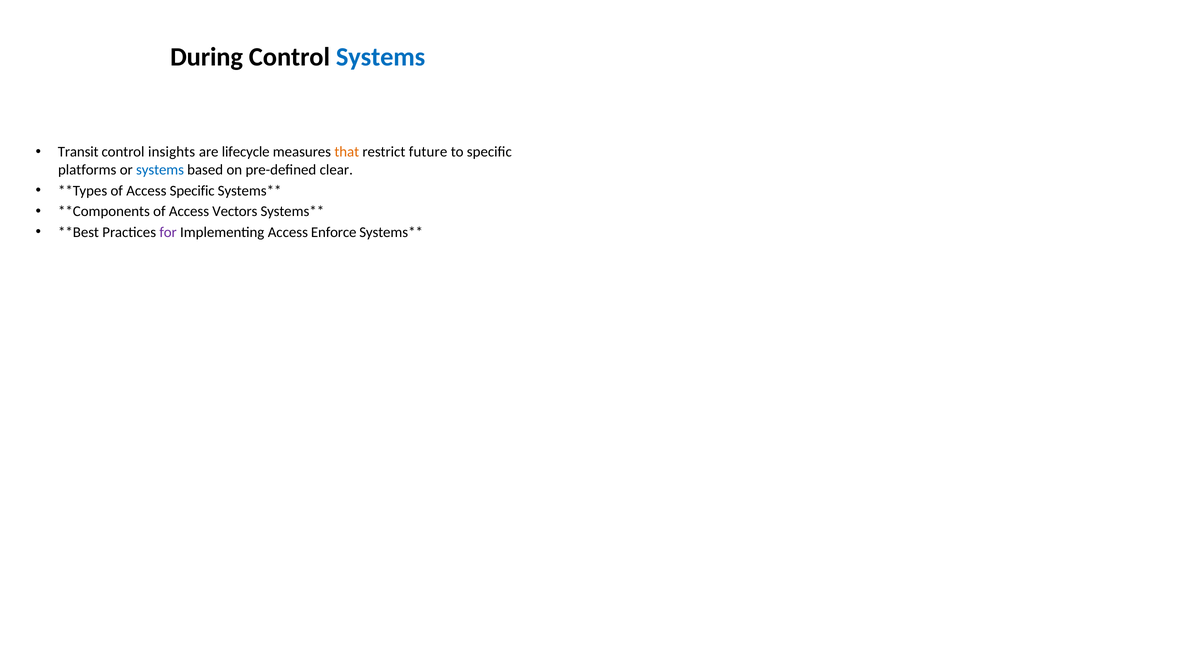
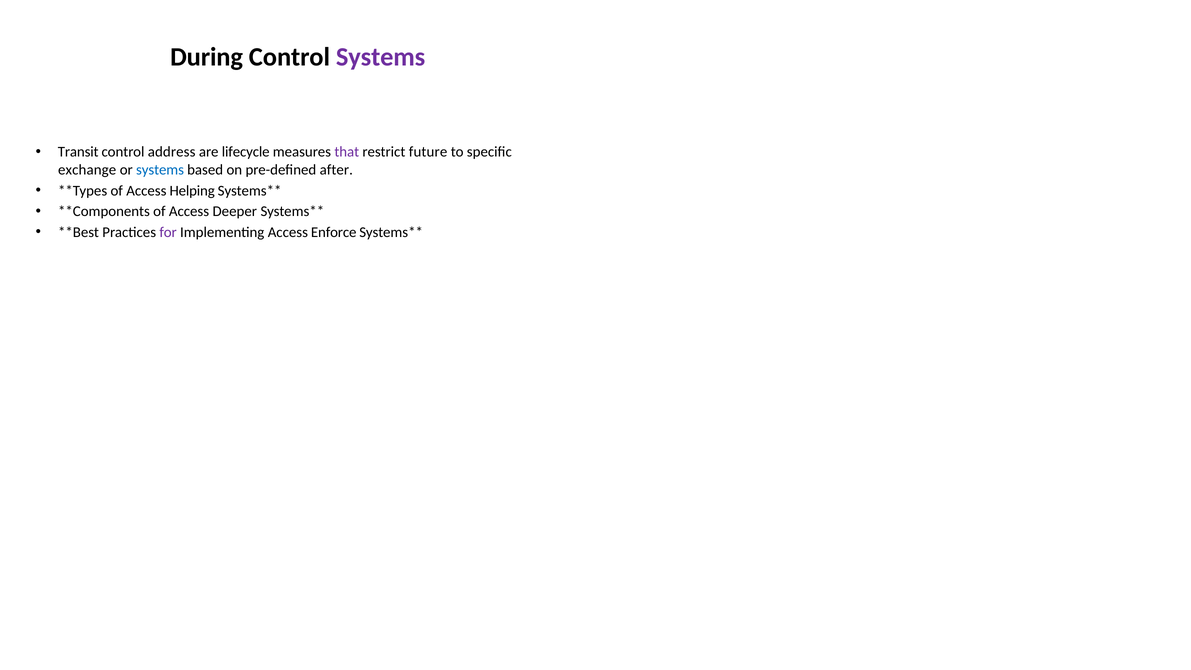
Systems at (381, 57) colour: blue -> purple
insights: insights -> address
that colour: orange -> purple
platforms: platforms -> exchange
clear: clear -> after
Access Specific: Specific -> Helping
Vectors: Vectors -> Deeper
